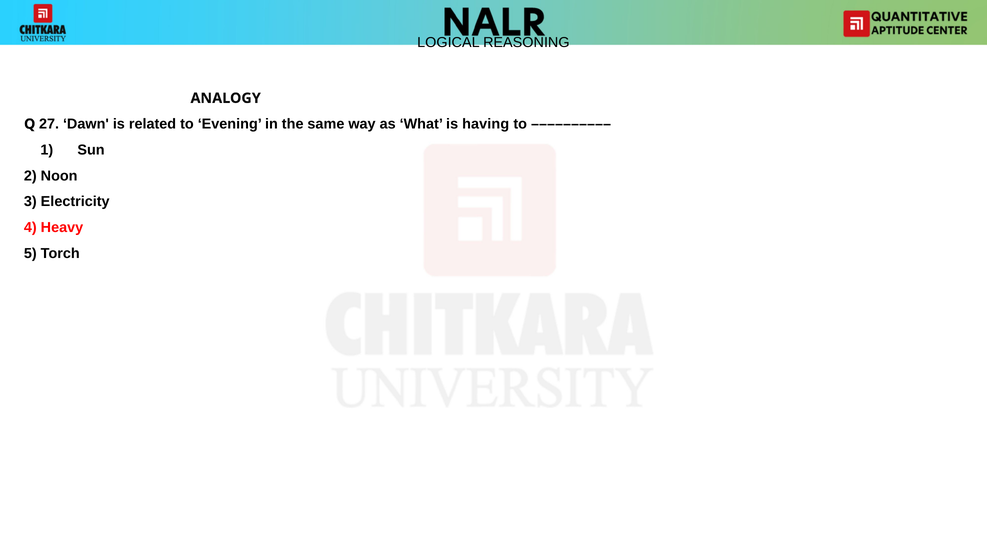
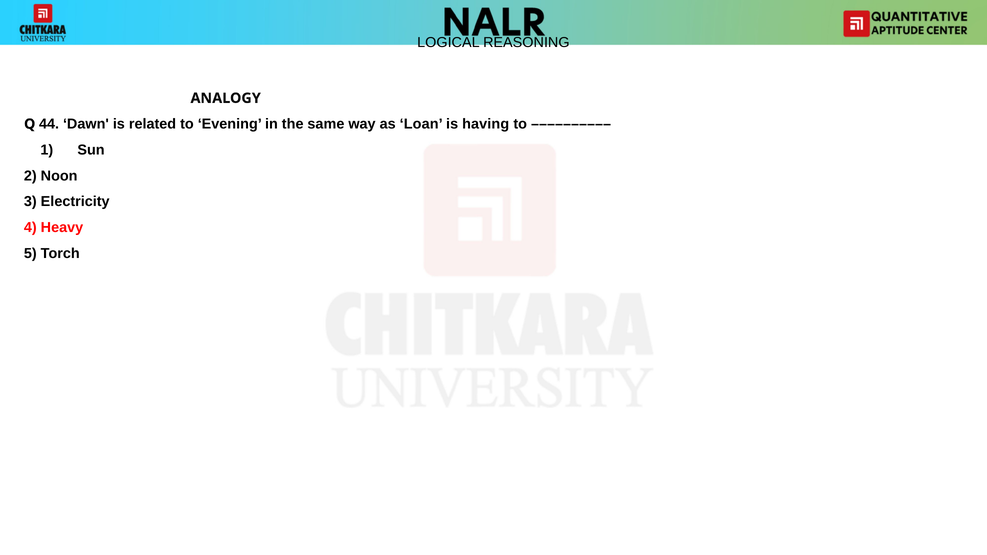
27: 27 -> 44
What: What -> Loan
